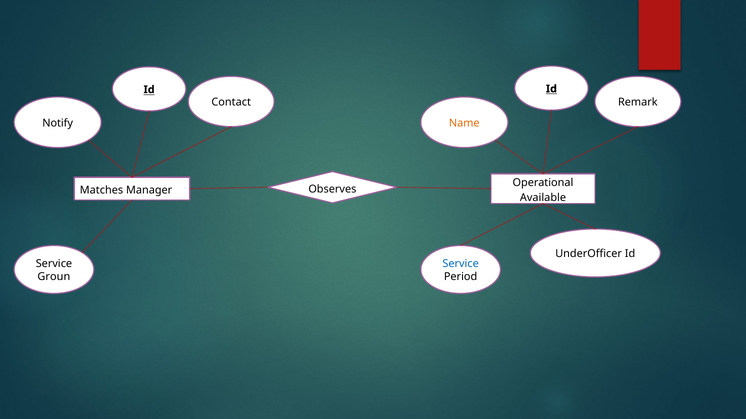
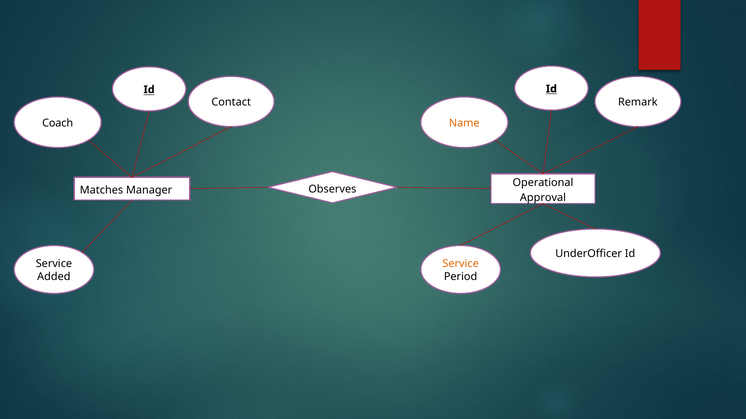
Notify: Notify -> Coach
Available: Available -> Approval
Service at (461, 264) colour: blue -> orange
Groun: Groun -> Added
